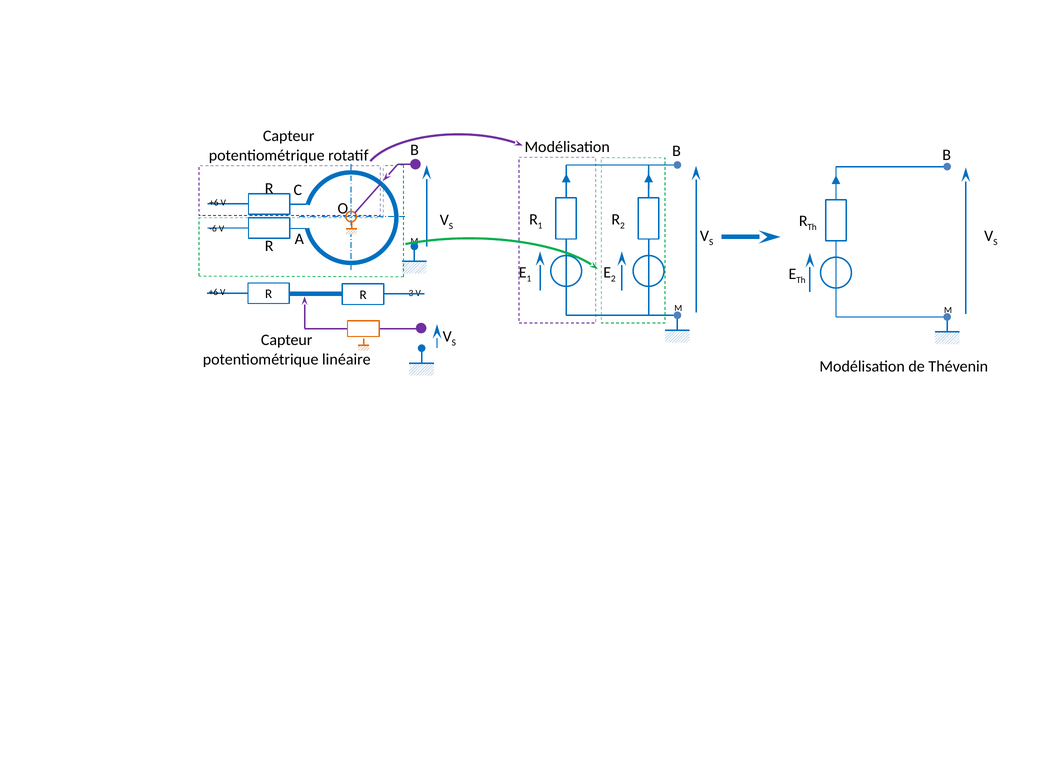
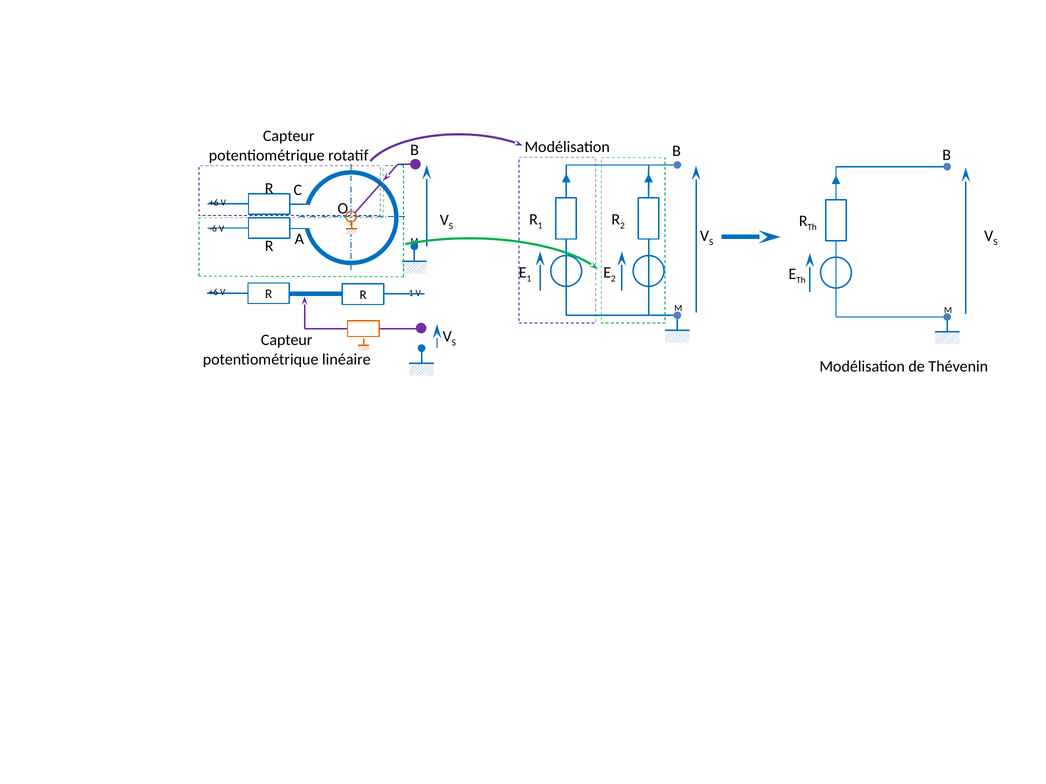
-3: -3 -> -1
